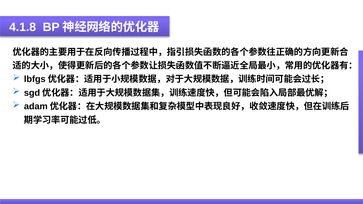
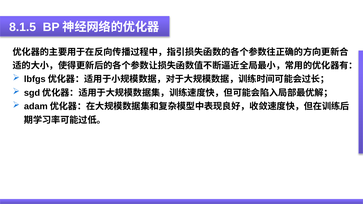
4.1.8: 4.1.8 -> 8.1.5
